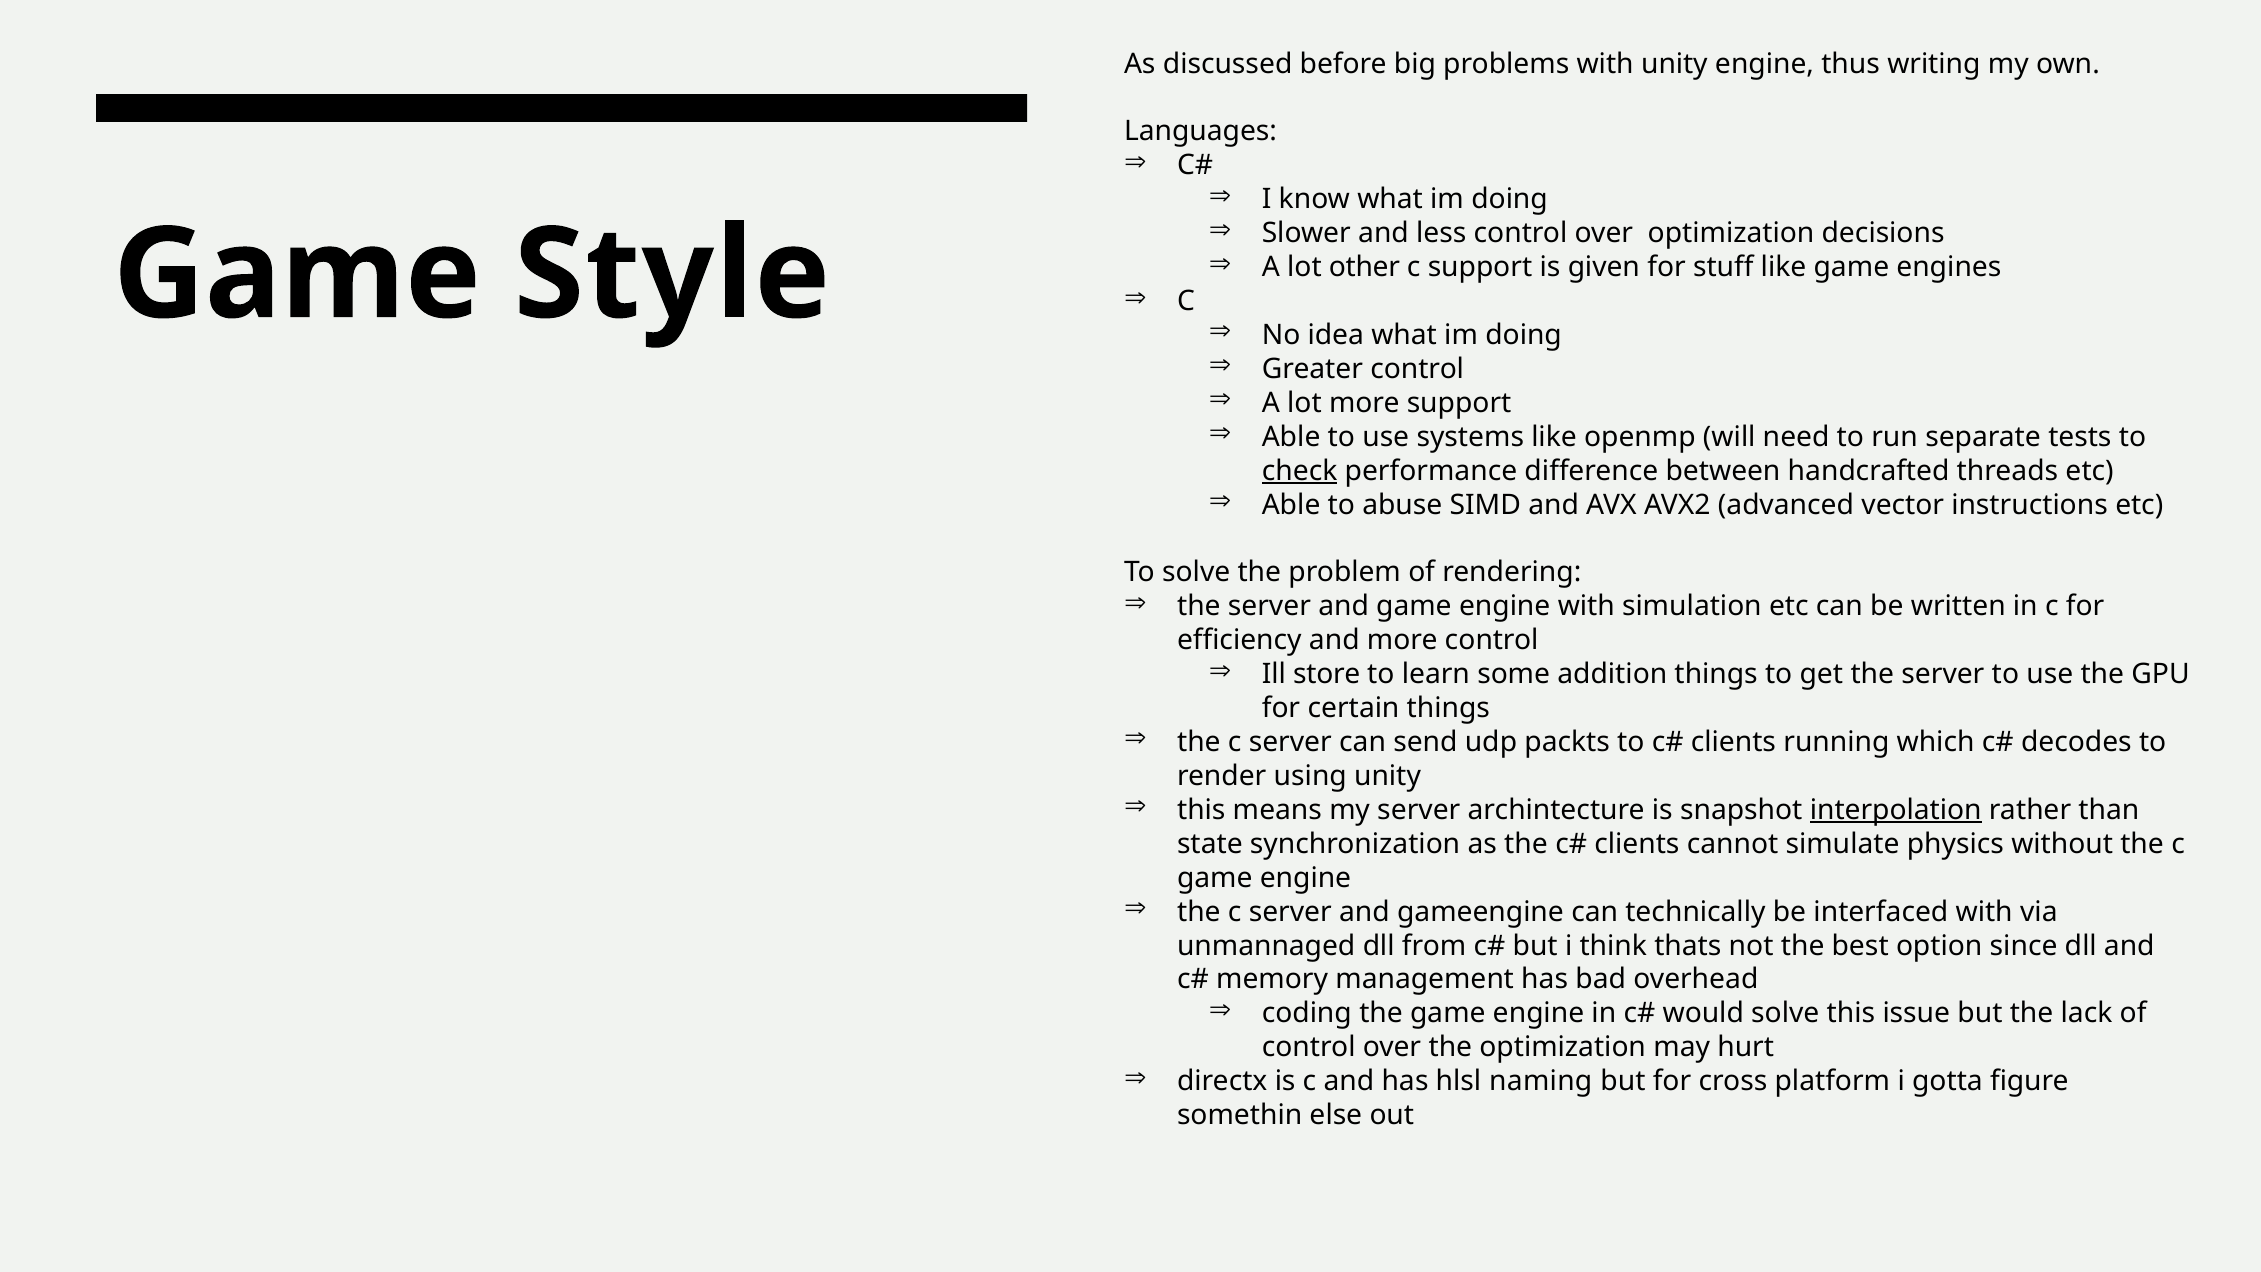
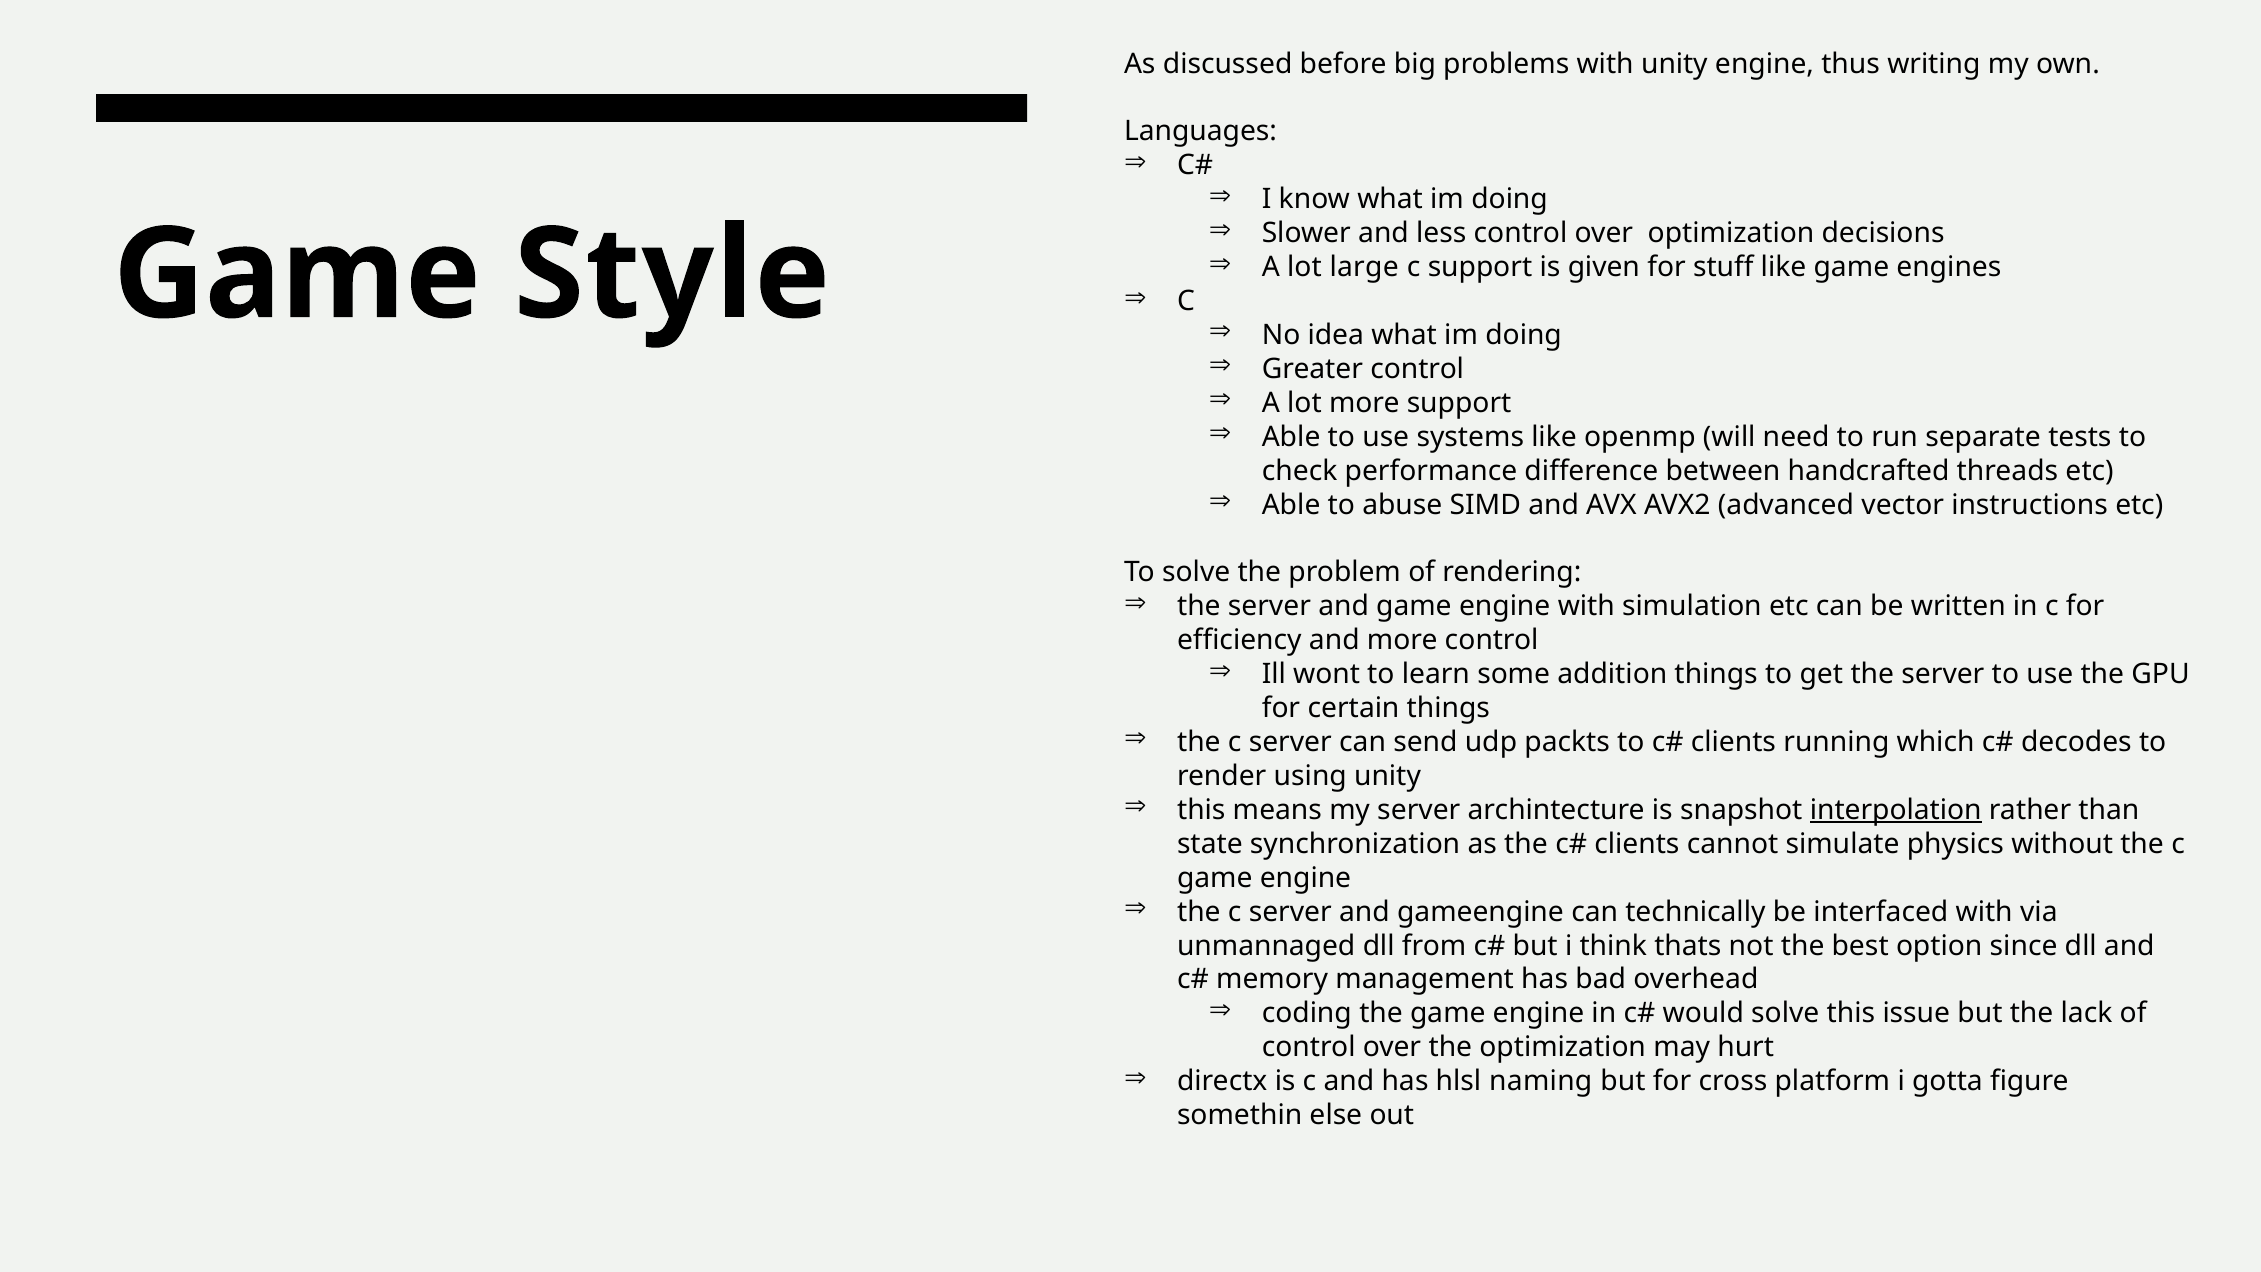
other: other -> large
check underline: present -> none
store: store -> wont
